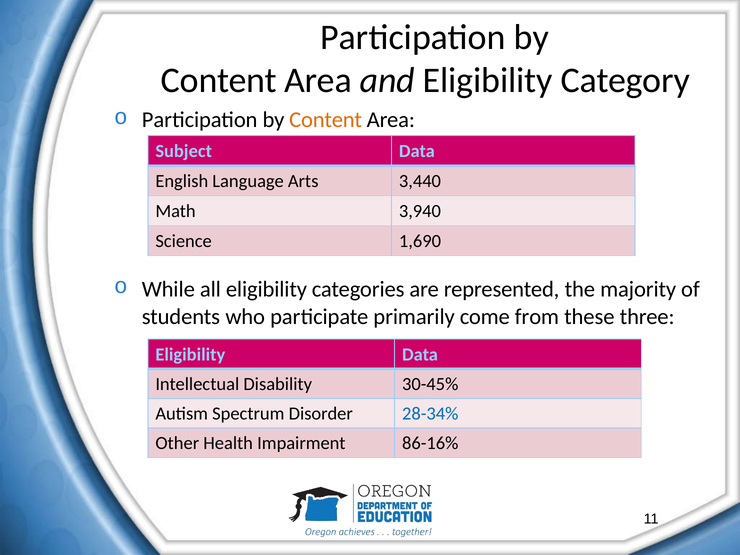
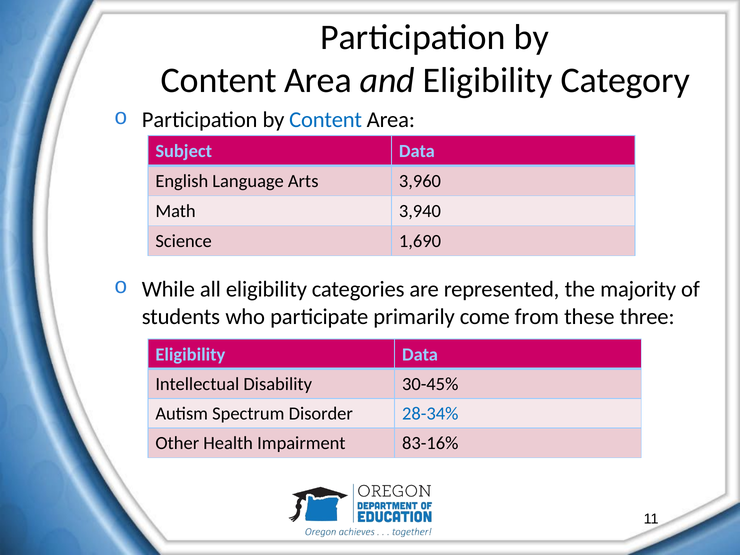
Content at (326, 120) colour: orange -> blue
3,440: 3,440 -> 3,960
86-16%: 86-16% -> 83-16%
